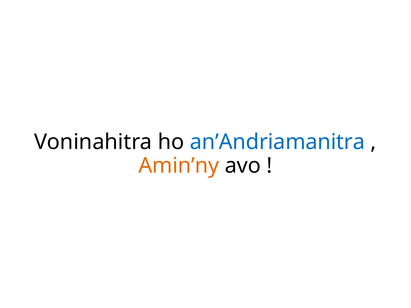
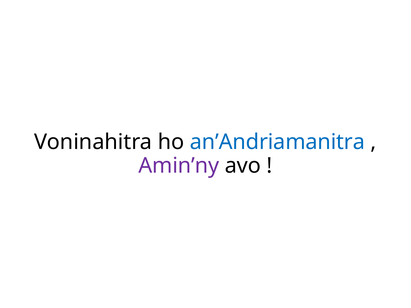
Amin’ny colour: orange -> purple
